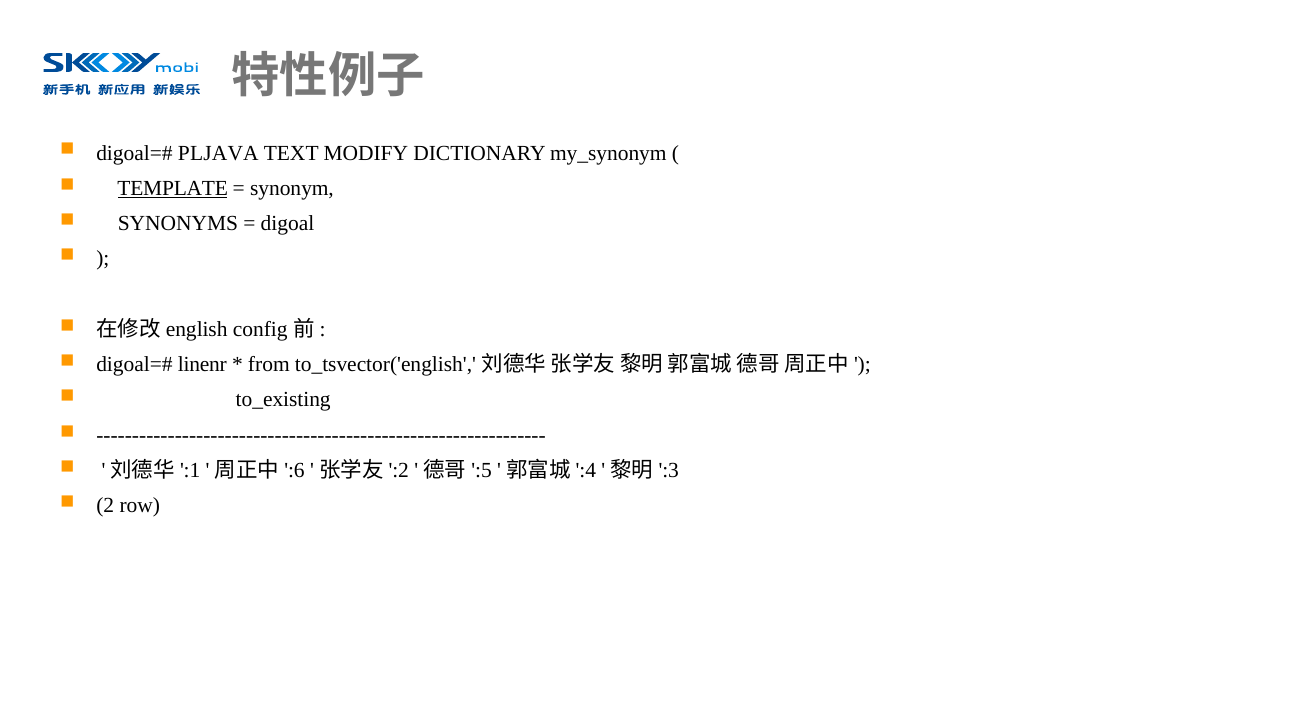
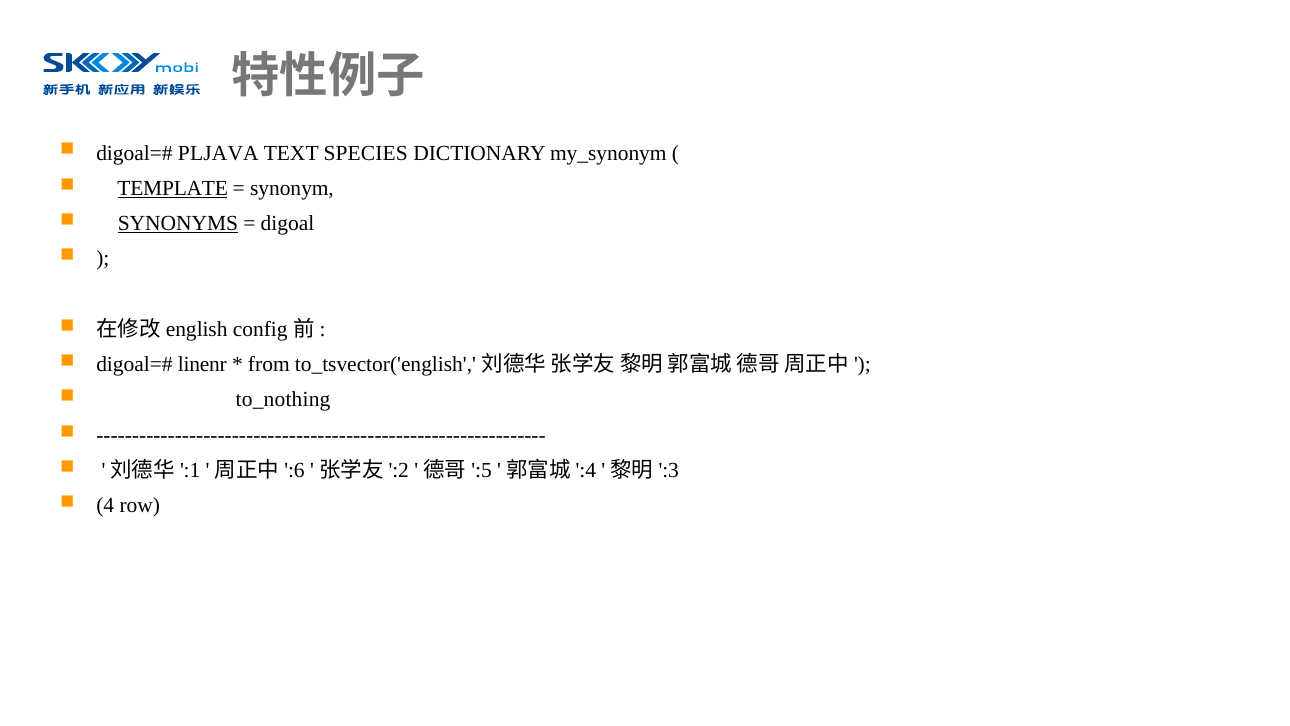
MODIFY: MODIFY -> SPECIES
SYNONYMS underline: none -> present
to_existing: to_existing -> to_nothing
2: 2 -> 4
